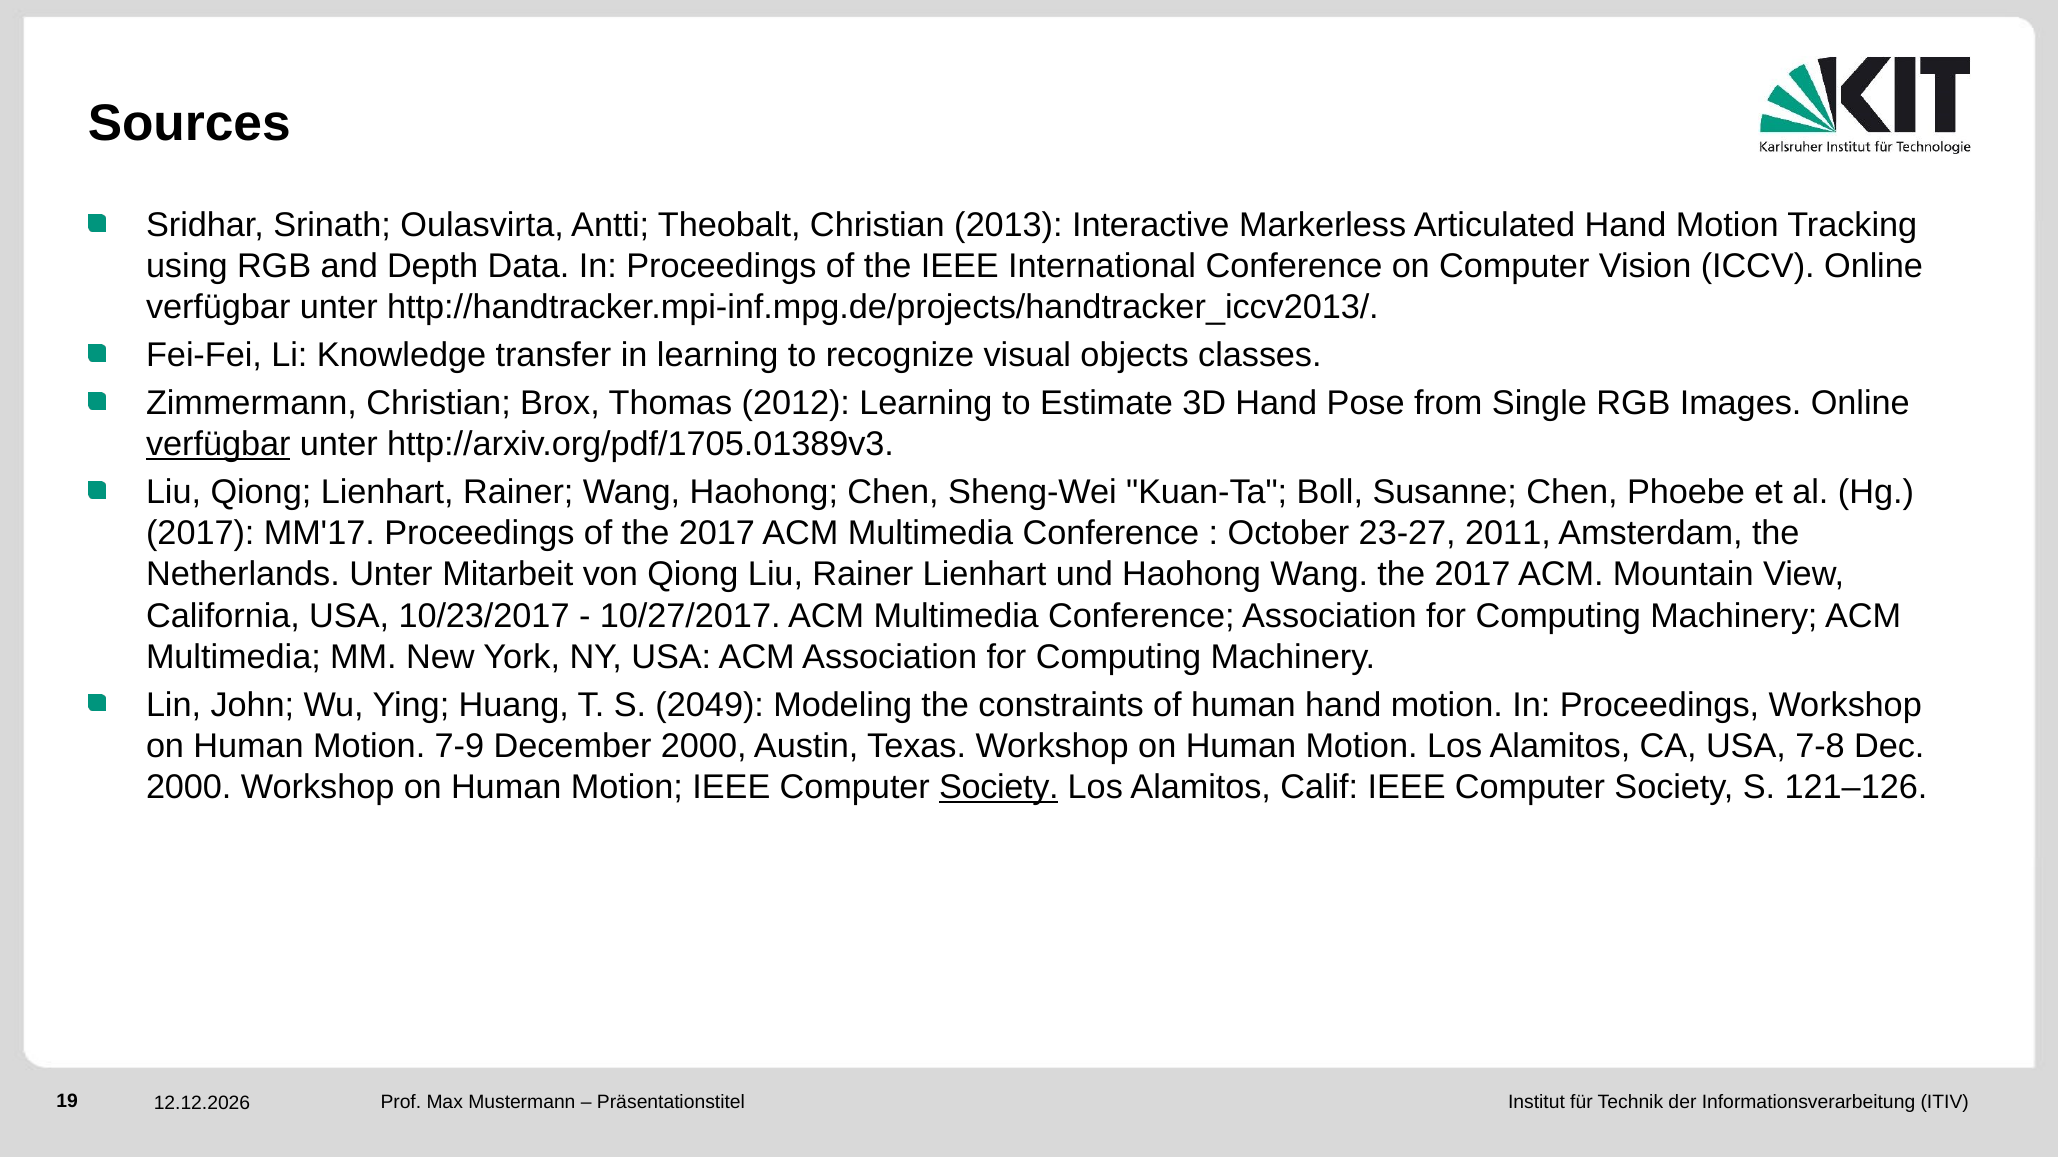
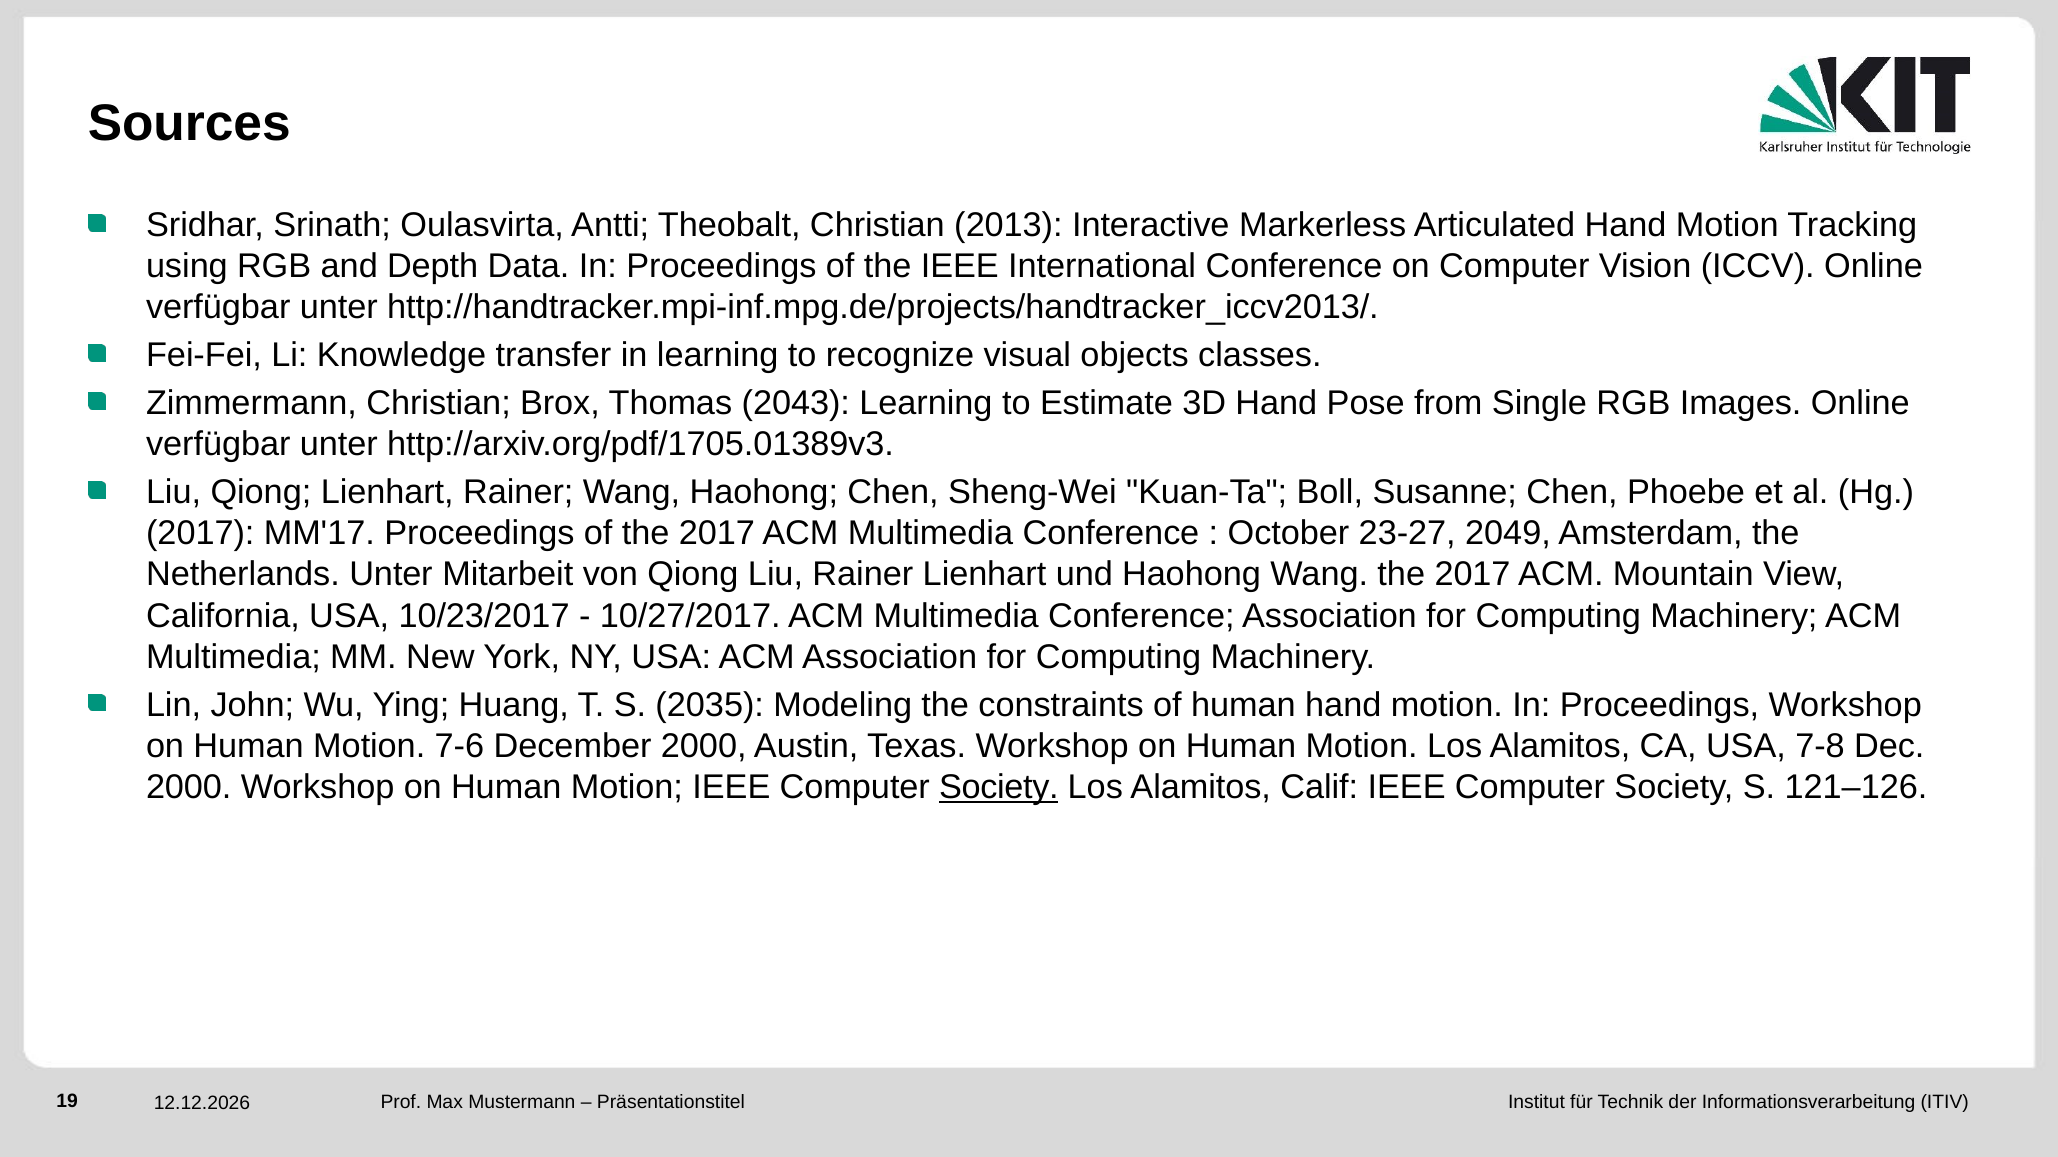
2012: 2012 -> 2043
verfügbar at (218, 445) underline: present -> none
2011: 2011 -> 2049
2049: 2049 -> 2035
7-9: 7-9 -> 7-6
